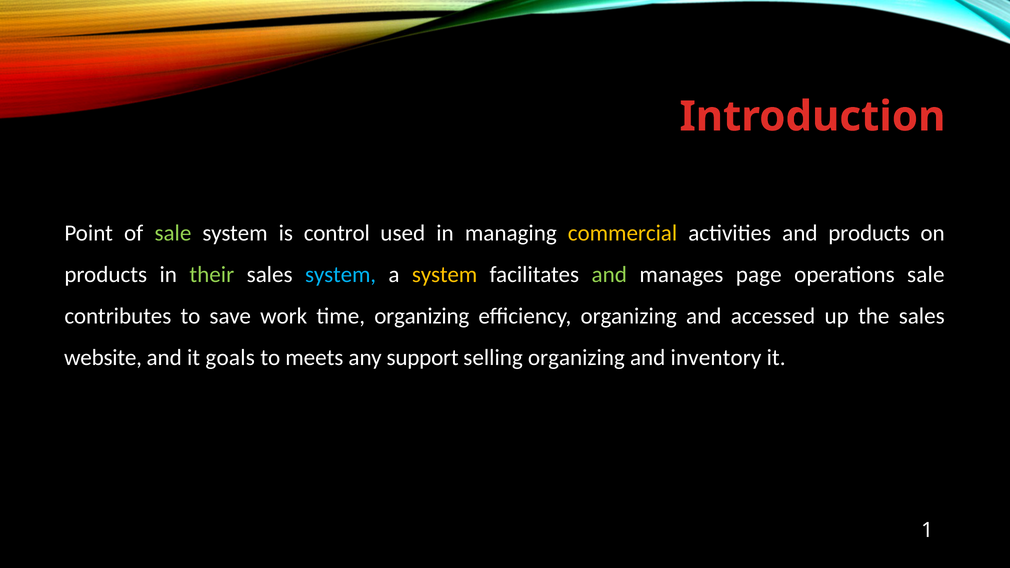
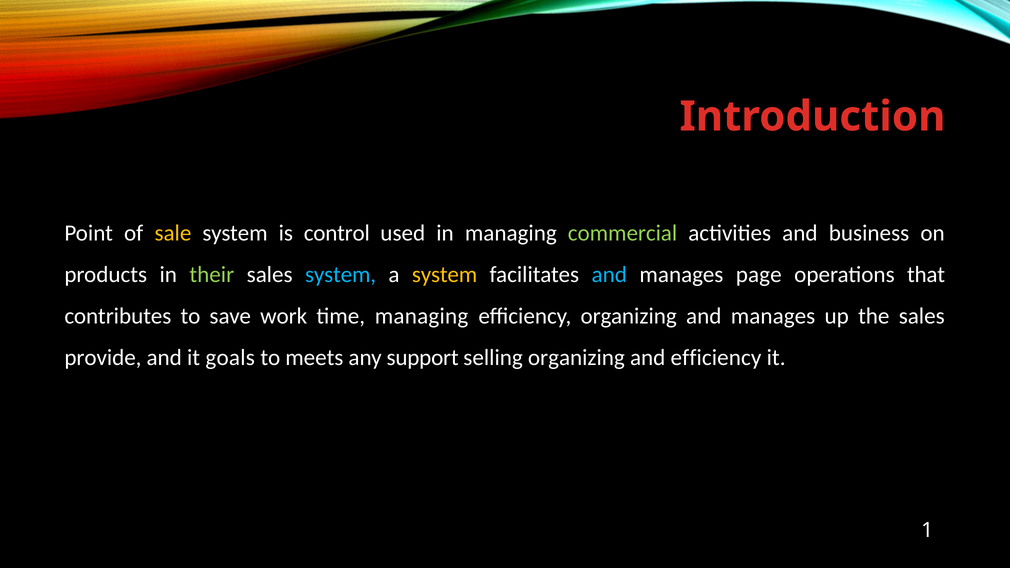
sale at (173, 233) colour: light green -> yellow
commercial colour: yellow -> light green
and products: products -> business
and at (609, 275) colour: light green -> light blue
operations sale: sale -> that
time organizing: organizing -> managing
organizing and accessed: accessed -> manages
website: website -> provide
and inventory: inventory -> efficiency
